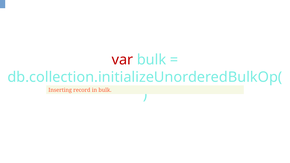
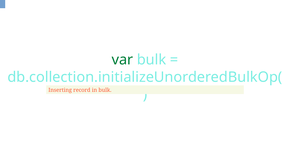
var colour: red -> green
